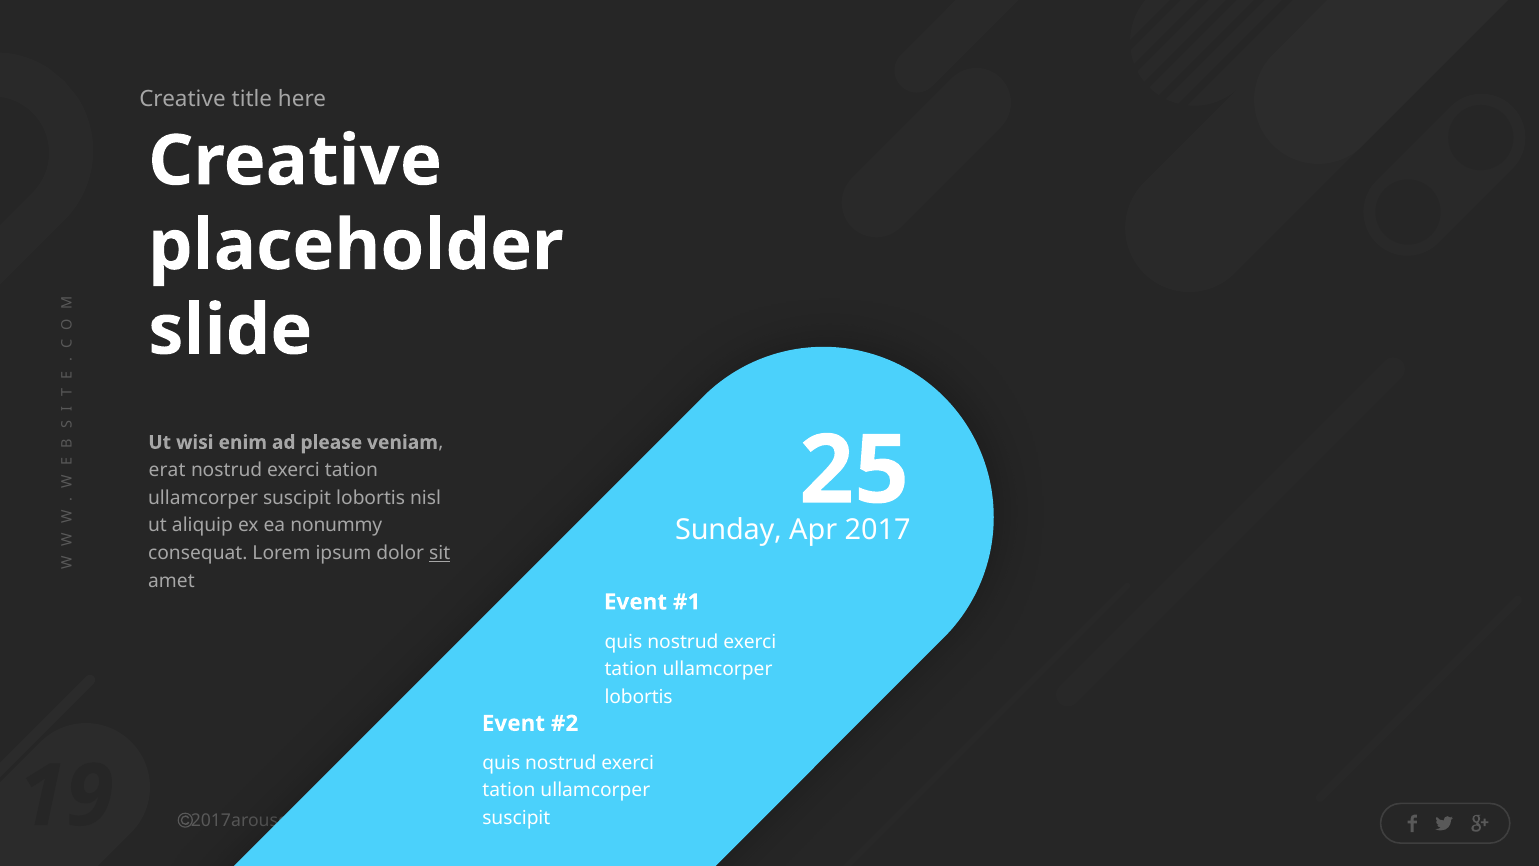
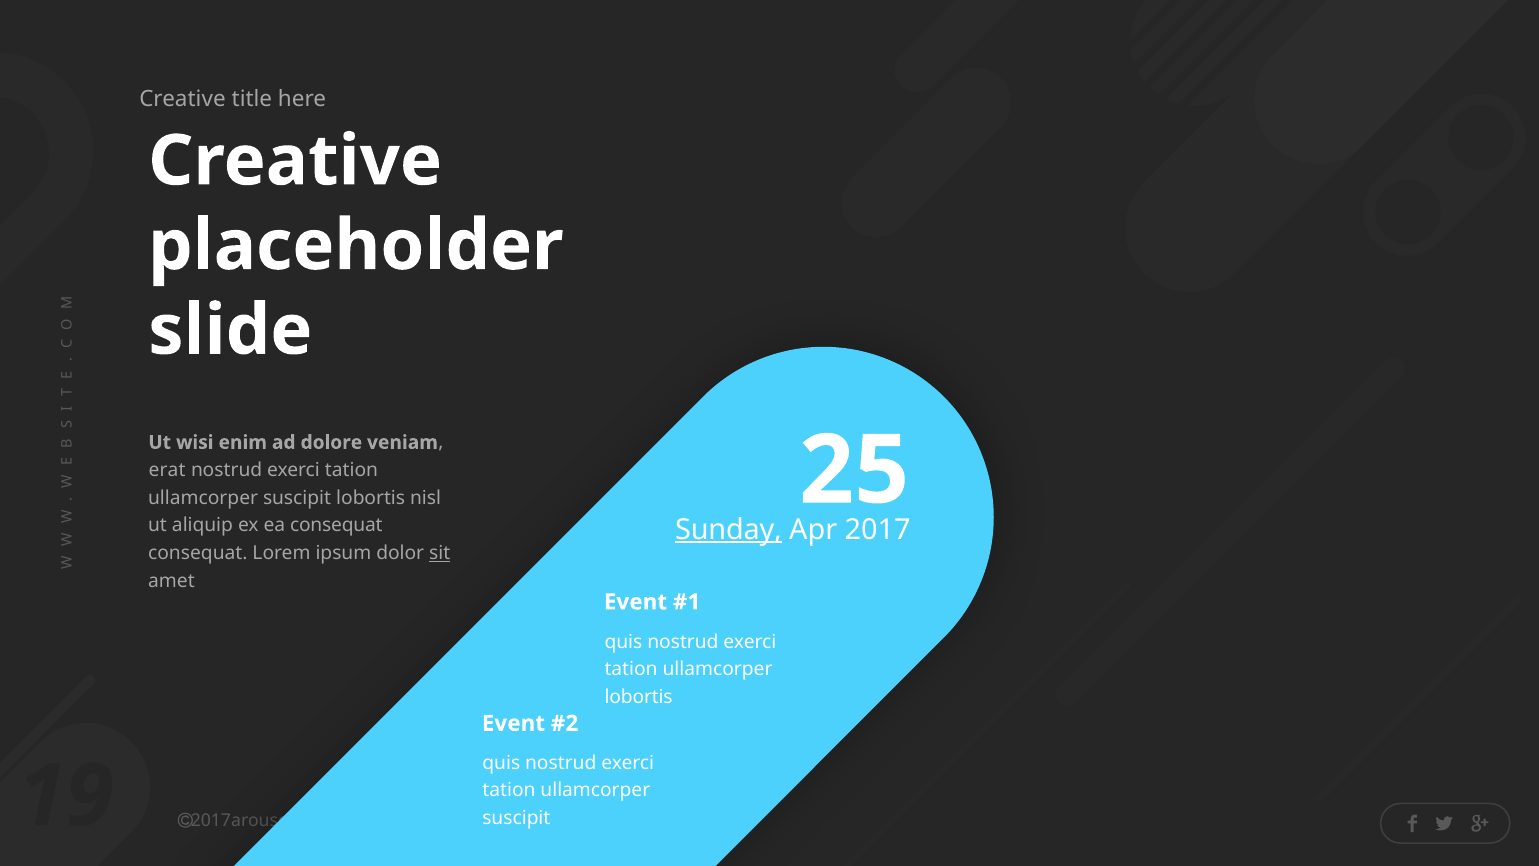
please: please -> dolore
ea nonummy: nonummy -> consequat
Sunday underline: none -> present
